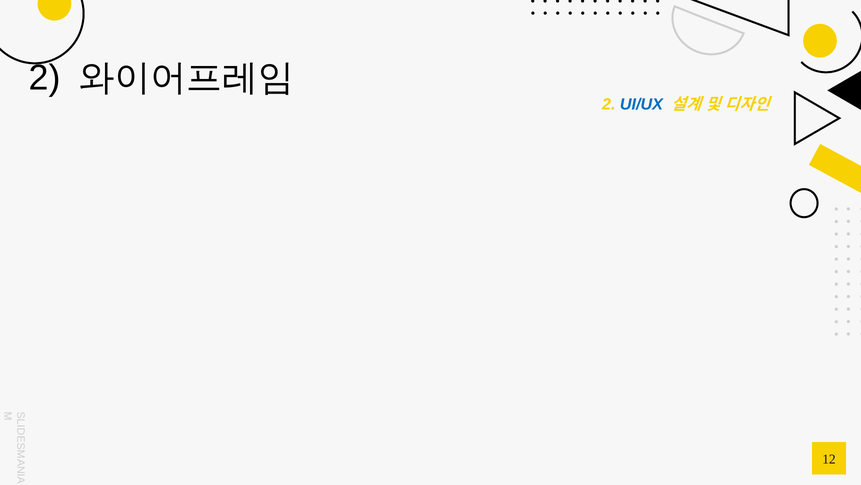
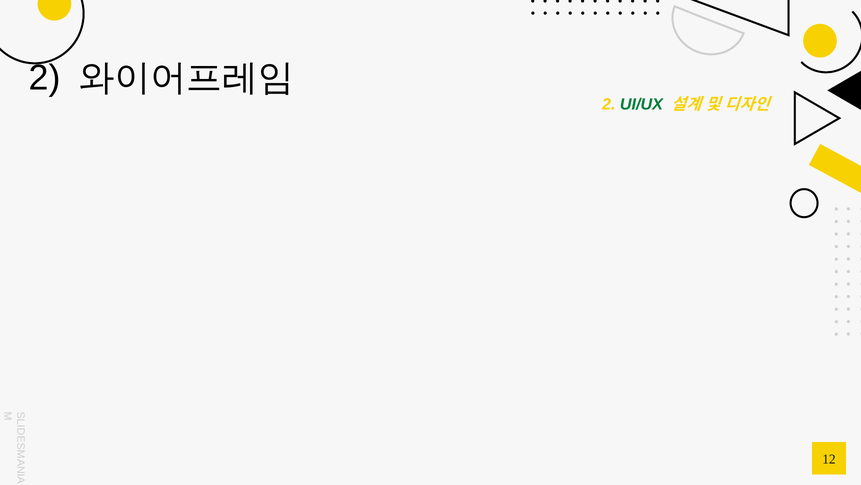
UI/UX colour: blue -> green
